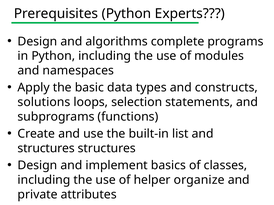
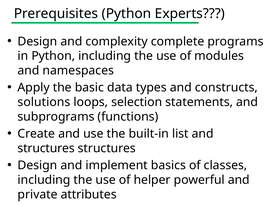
algorithms: algorithms -> complexity
organize: organize -> powerful
